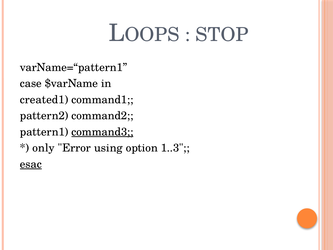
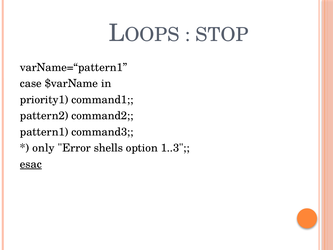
created1: created1 -> priority1
command3 underline: present -> none
using: using -> shells
